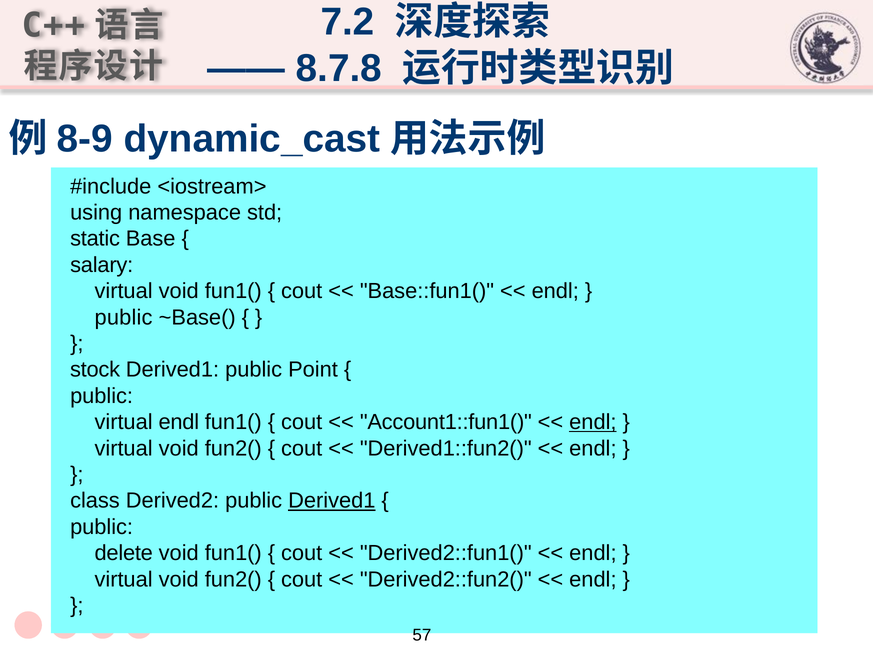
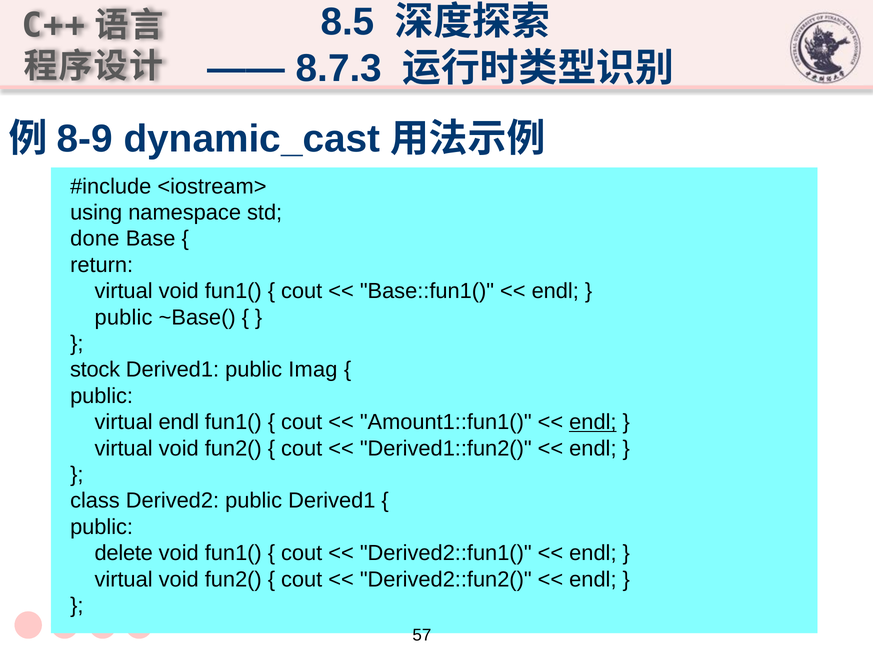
7.2: 7.2 -> 8.5
8.7.8: 8.7.8 -> 8.7.3
static: static -> done
salary: salary -> return
Point: Point -> Imag
Account1::fun1(: Account1::fun1( -> Amount1::fun1(
Derived1 at (332, 501) underline: present -> none
